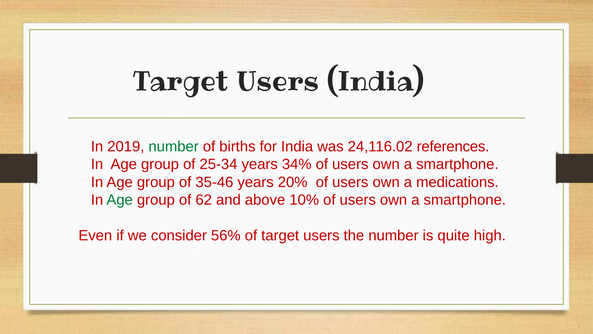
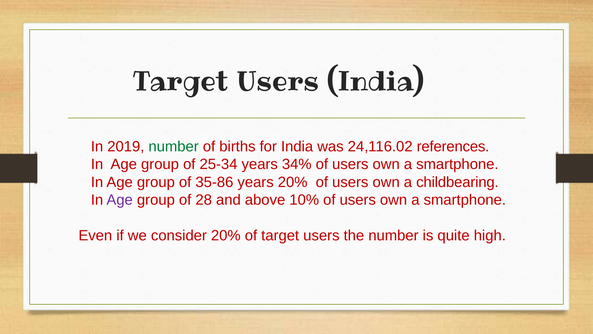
35-46: 35-46 -> 35-86
medications: medications -> childbearing
Age at (120, 200) colour: green -> purple
62: 62 -> 28
consider 56%: 56% -> 20%
